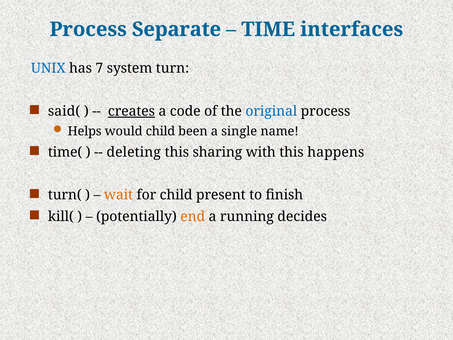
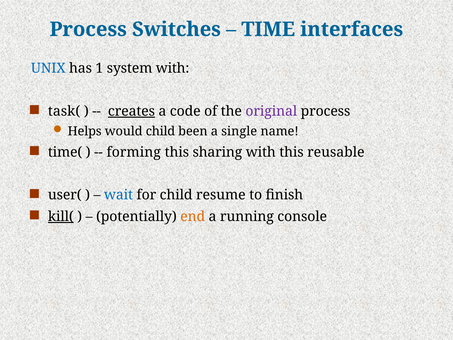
Separate: Separate -> Switches
7: 7 -> 1
system turn: turn -> with
said(: said( -> task(
original colour: blue -> purple
deleting: deleting -> forming
happens: happens -> reusable
turn(: turn( -> user(
wait colour: orange -> blue
present: present -> resume
kill( underline: none -> present
decides: decides -> console
